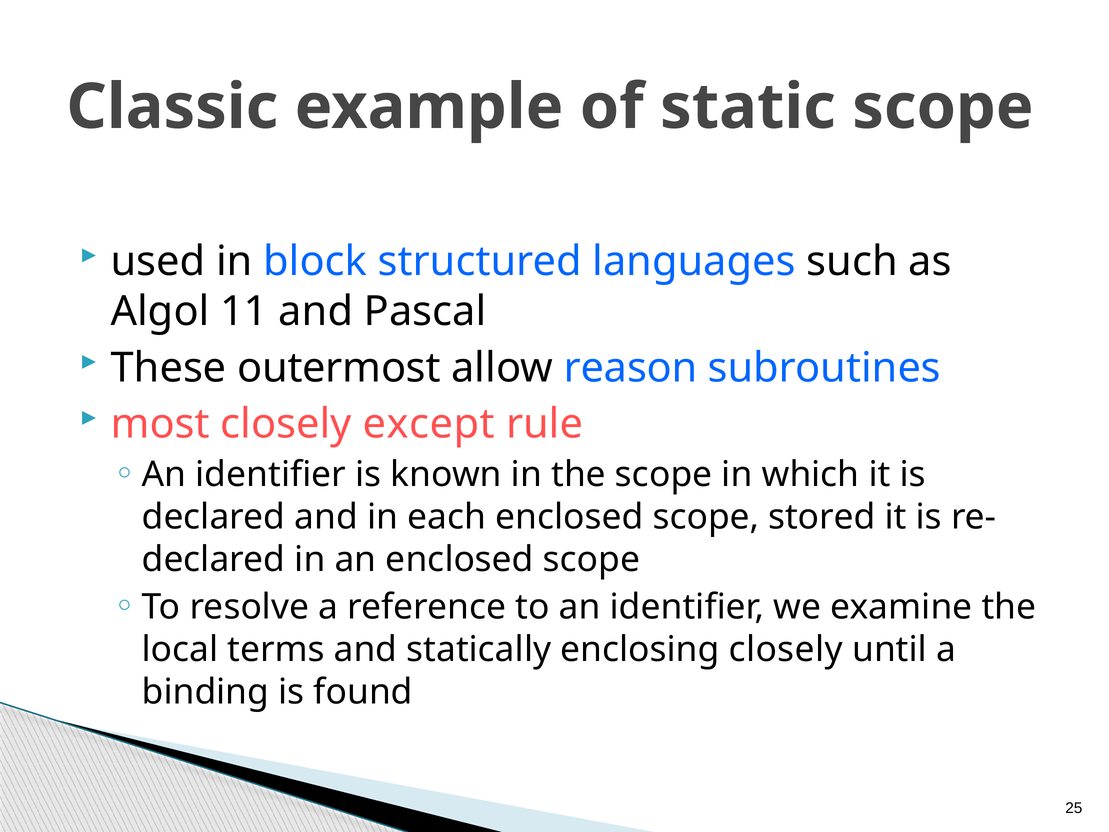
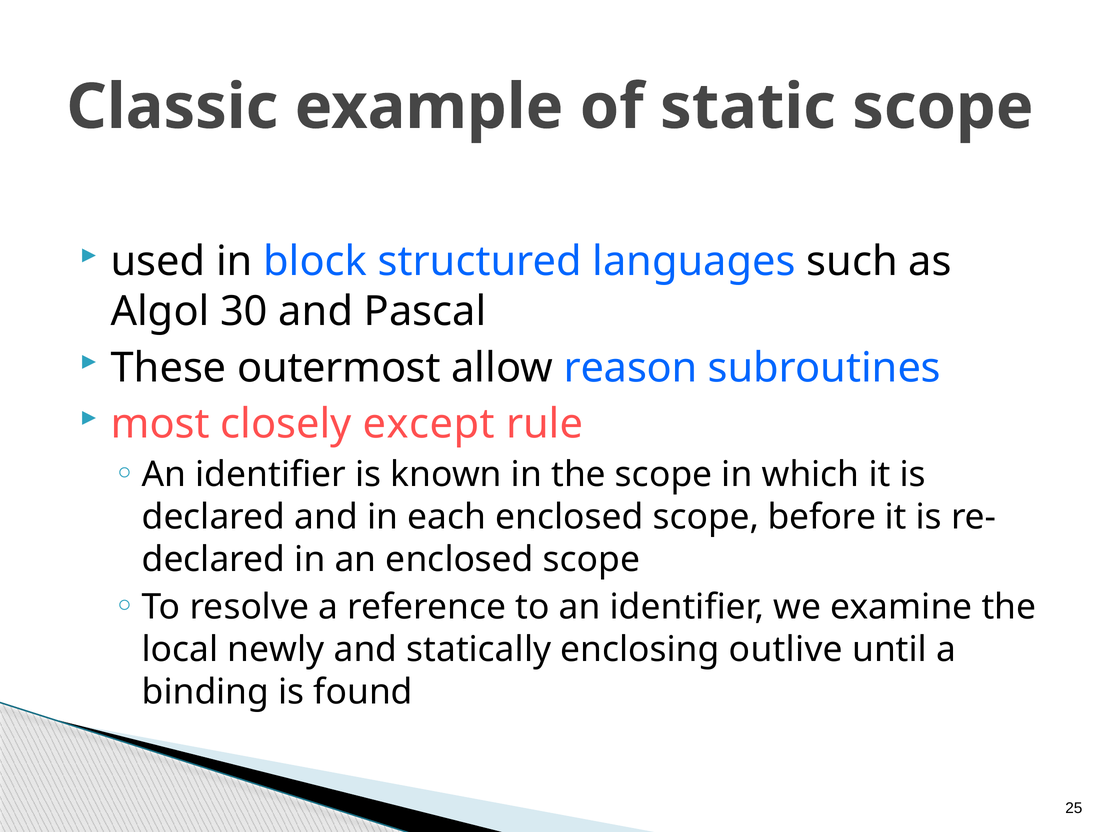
11: 11 -> 30
stored: stored -> before
terms: terms -> newly
enclosing closely: closely -> outlive
